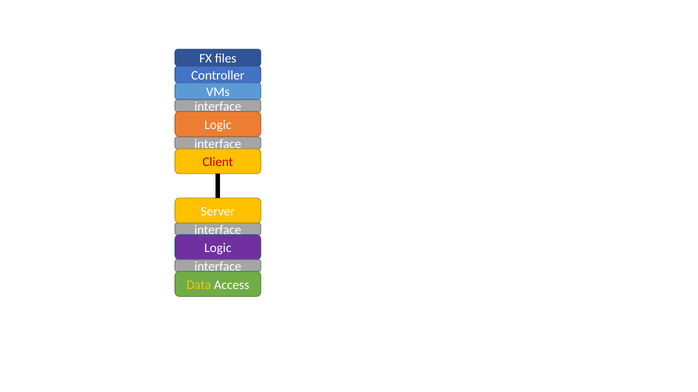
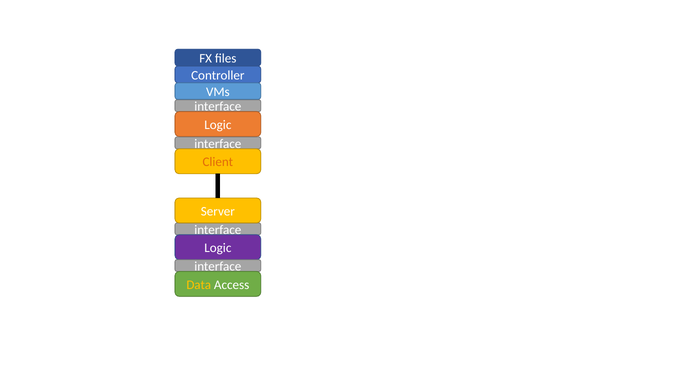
Client colour: red -> orange
